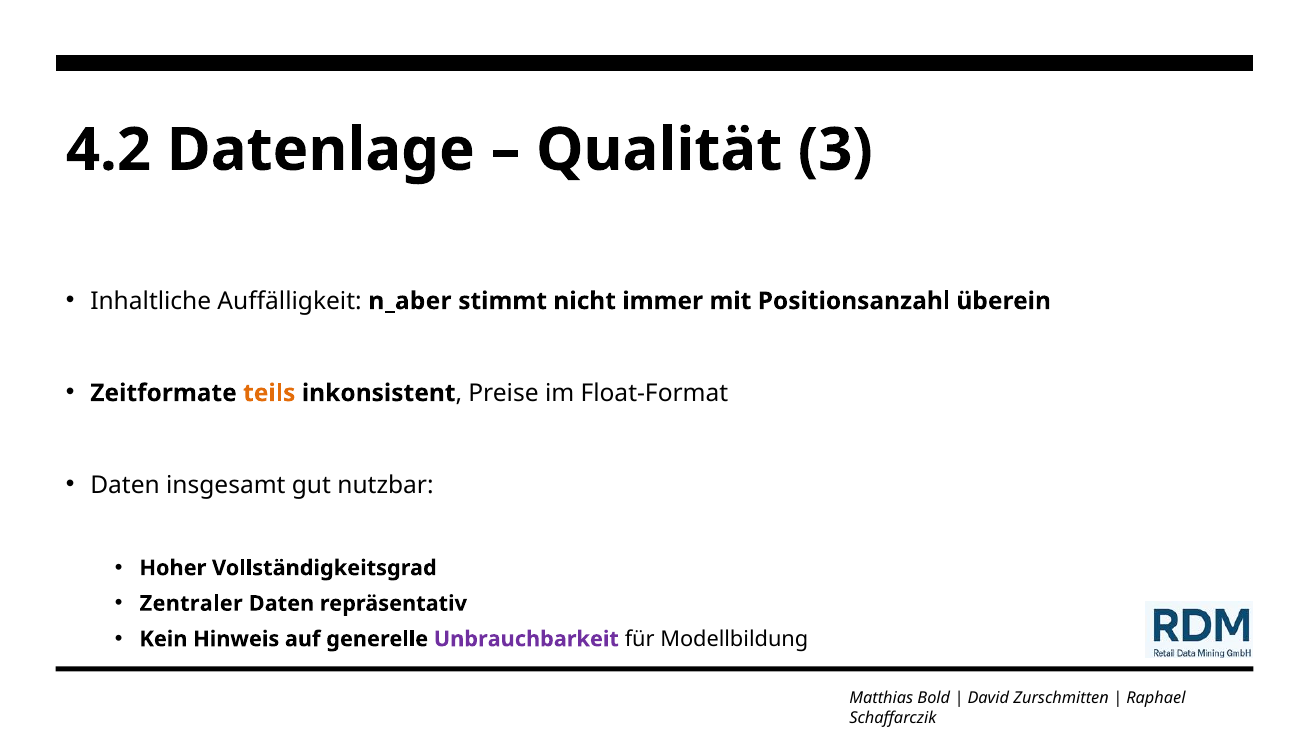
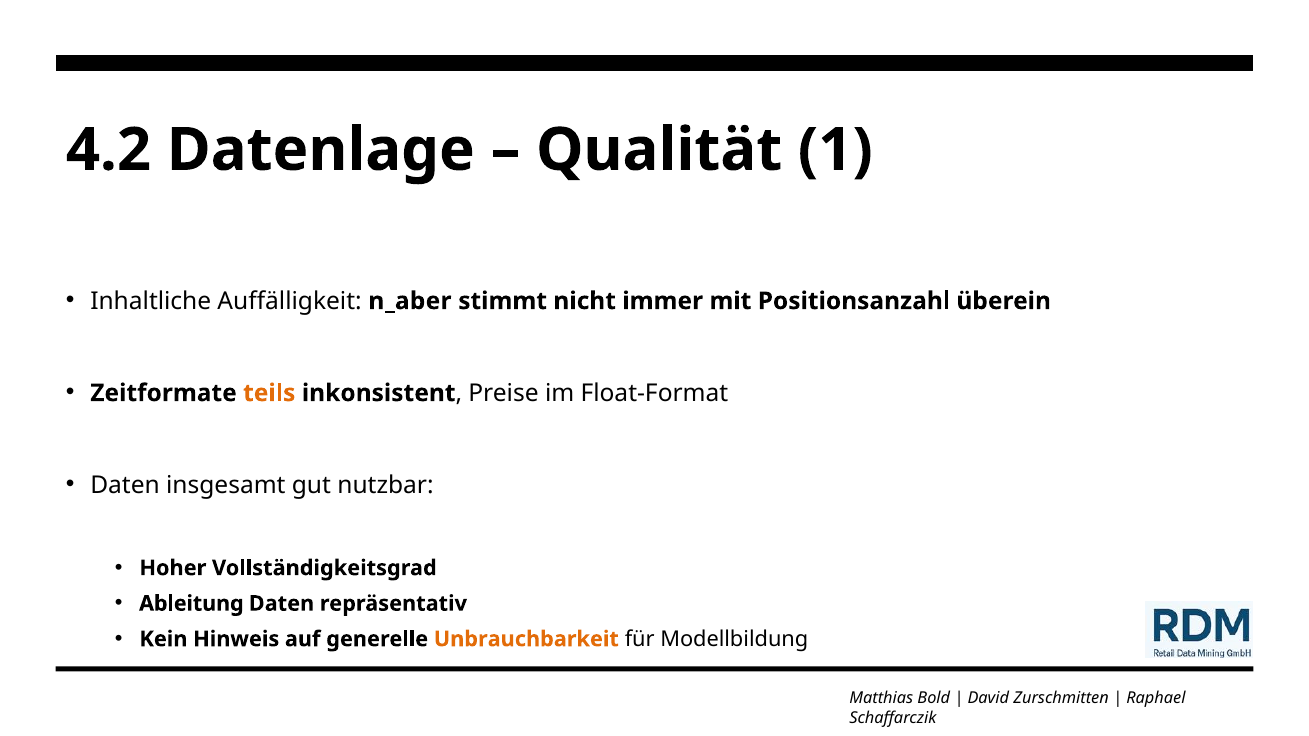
3: 3 -> 1
Zentraler: Zentraler -> Ableitung
Unbrauchbarkeit colour: purple -> orange
